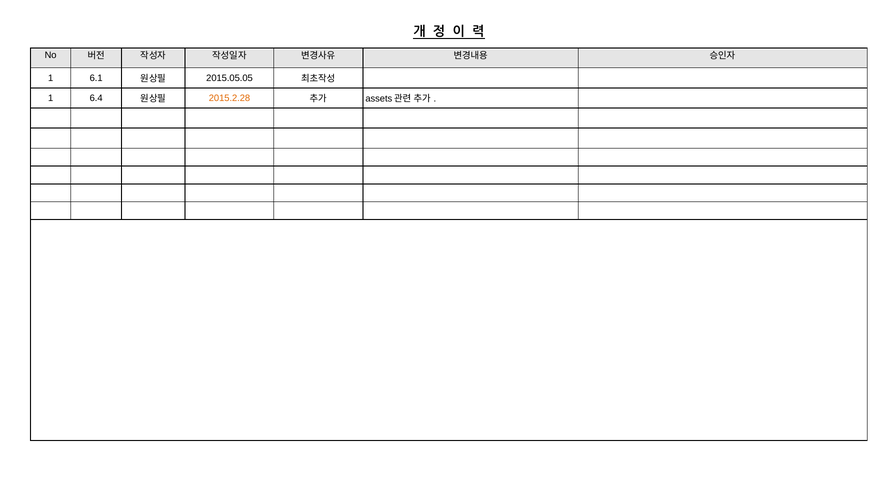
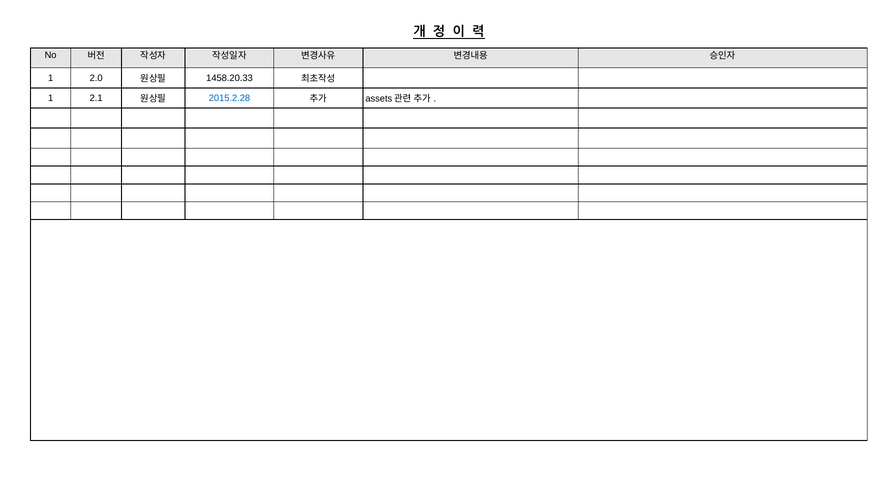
6.1: 6.1 -> 2.0
2015.05.05: 2015.05.05 -> 1458.20.33
6.4: 6.4 -> 2.1
2015.2.28 colour: orange -> blue
